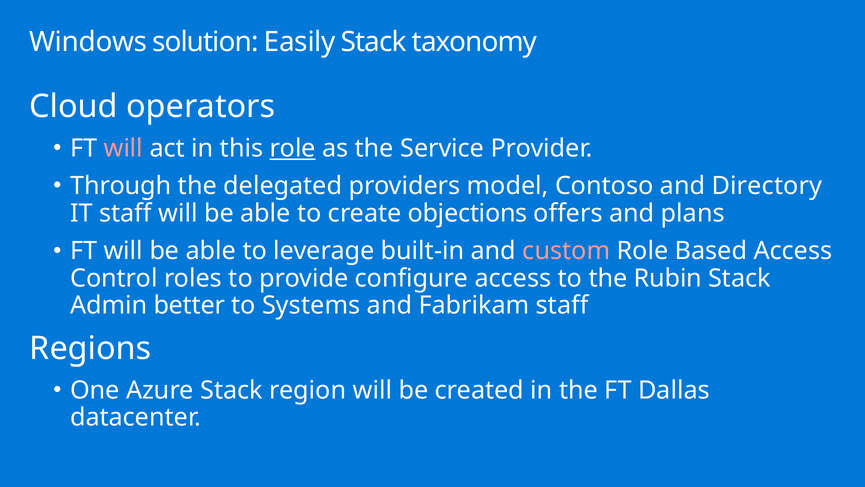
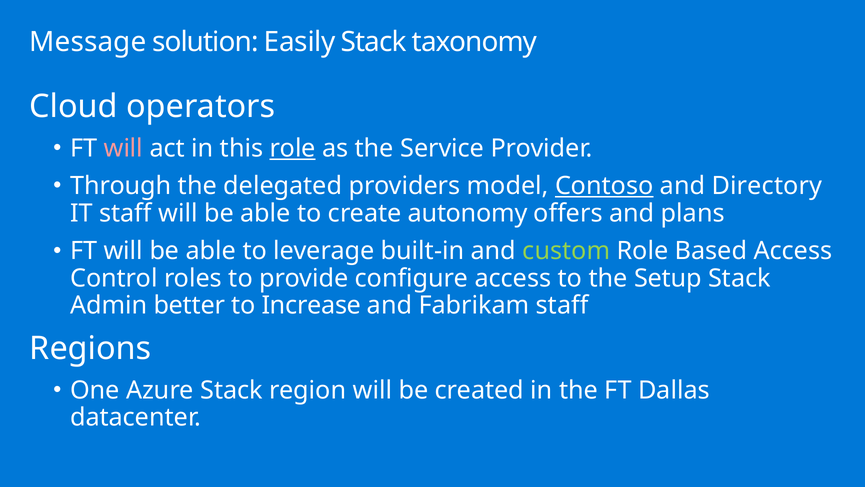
Windows: Windows -> Message
Contoso underline: none -> present
objections: objections -> autonomy
custom colour: pink -> light green
Rubin: Rubin -> Setup
Systems: Systems -> Increase
